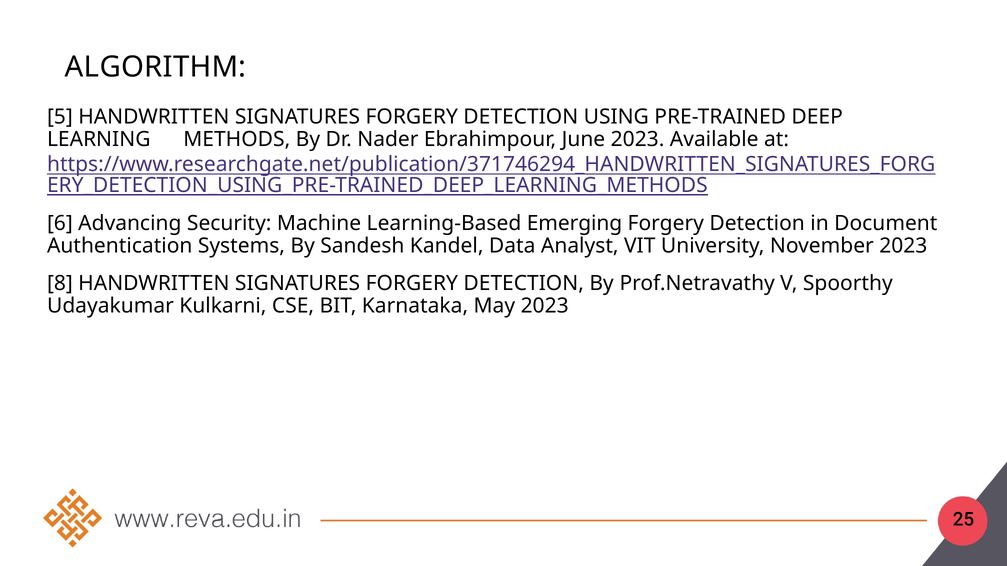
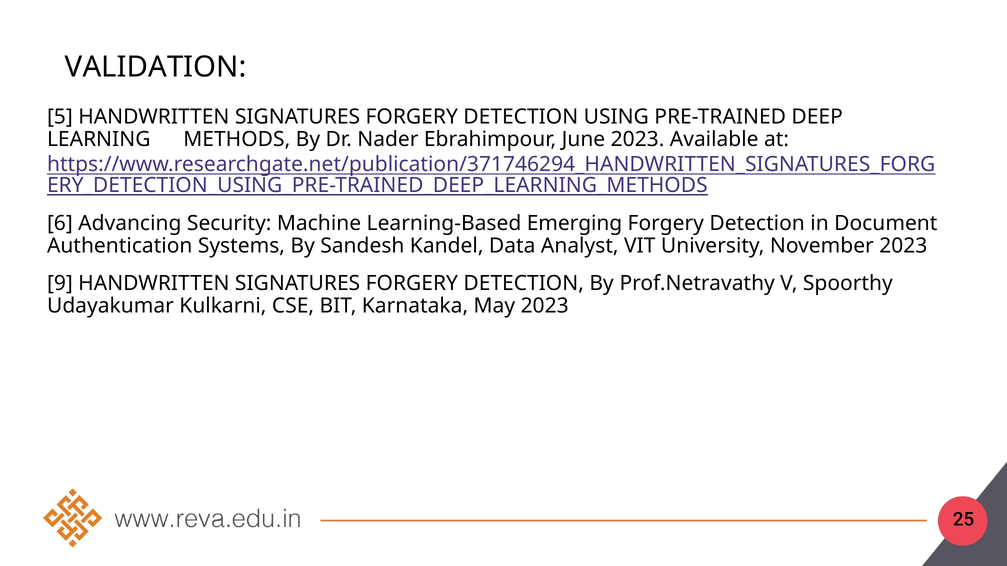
ALGORITHM: ALGORITHM -> VALIDATION
8: 8 -> 9
